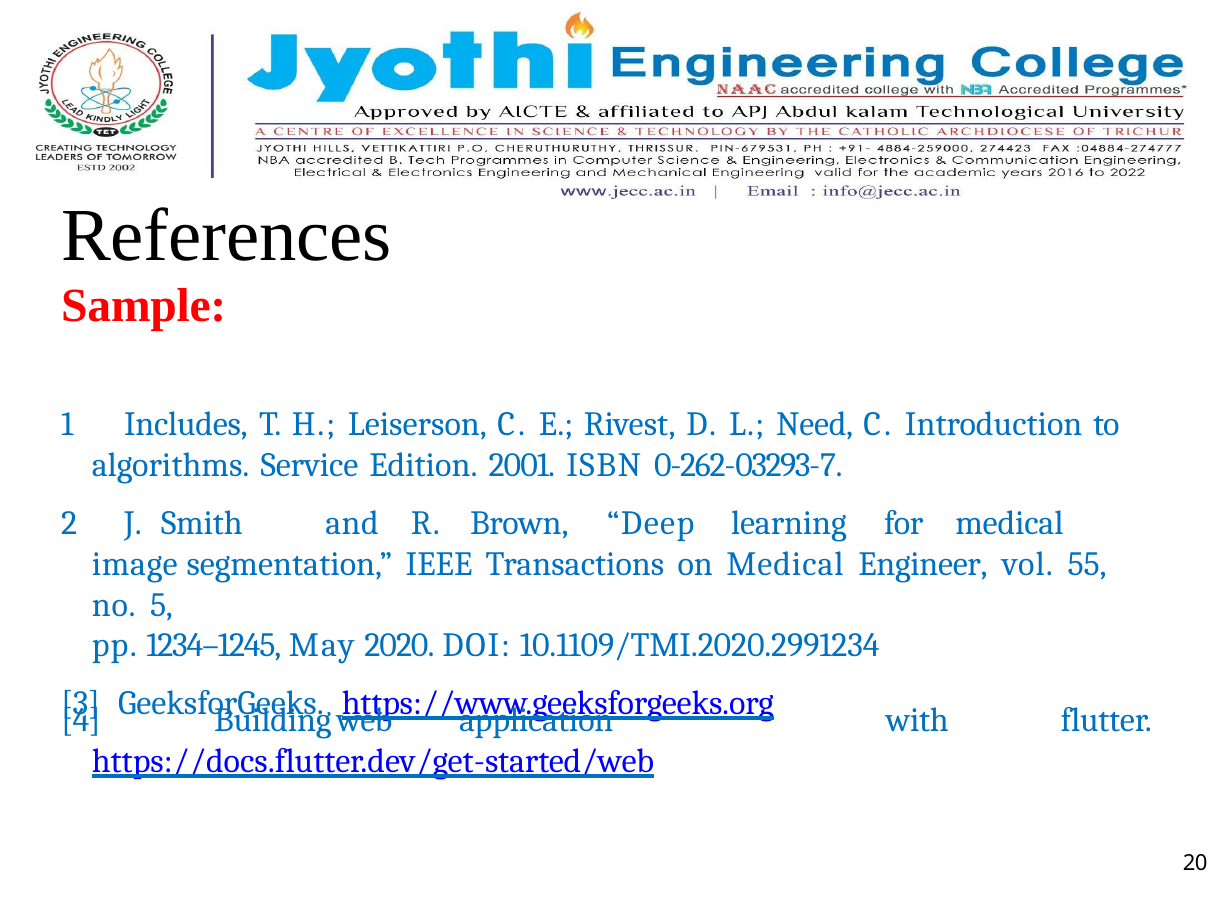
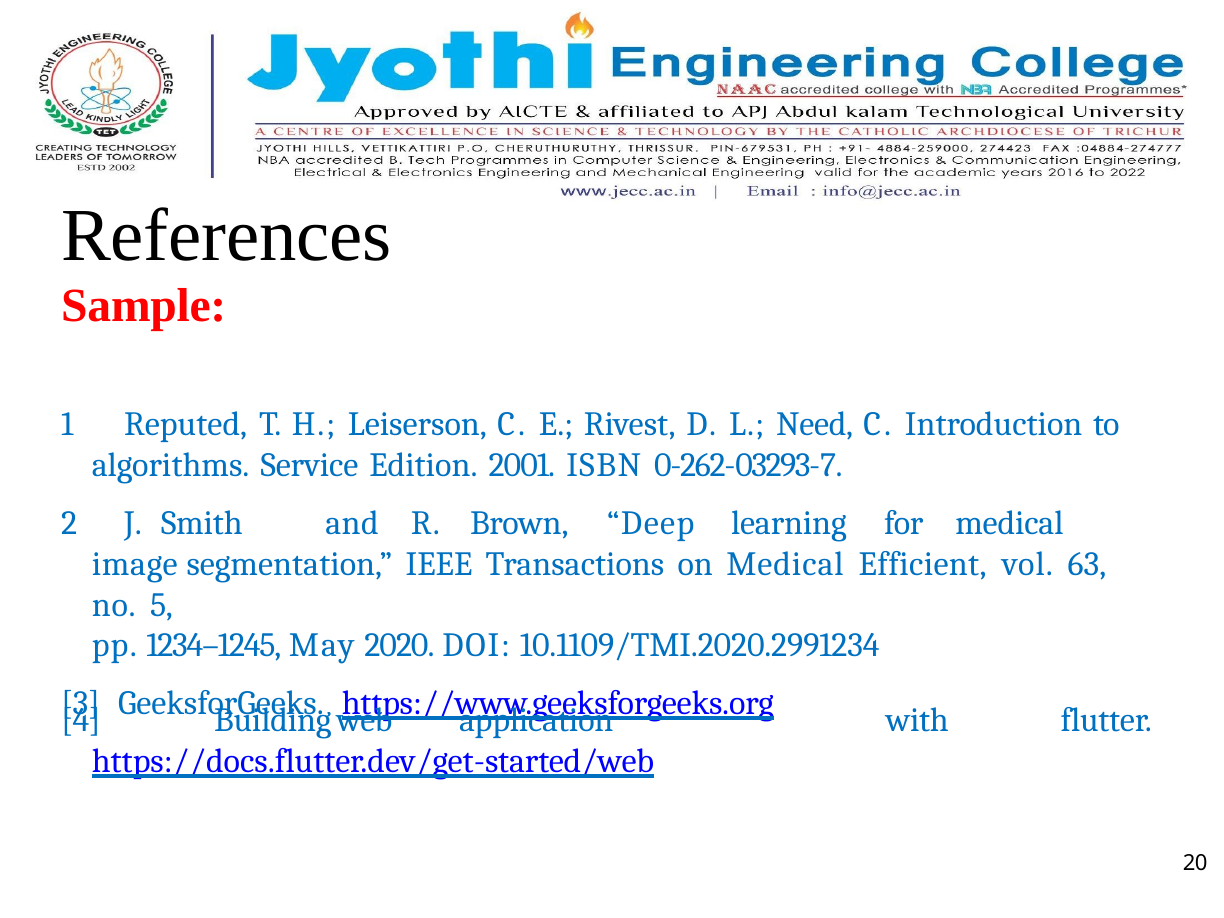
Includes: Includes -> Reputed
Engineer: Engineer -> Efficient
55: 55 -> 63
